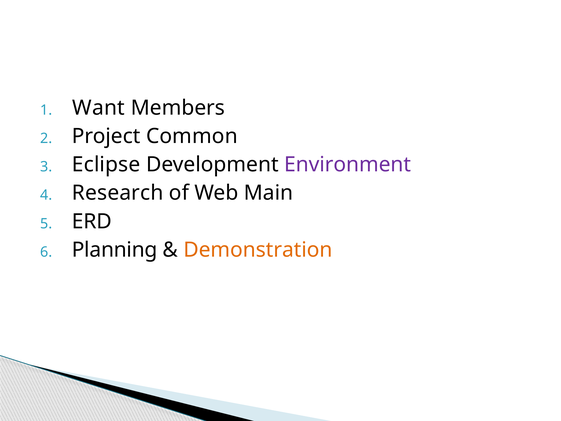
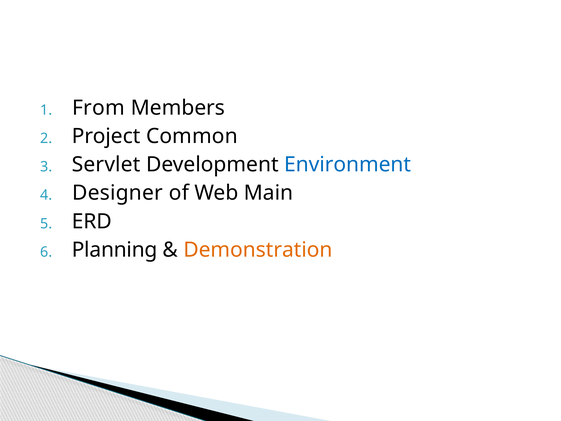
Want: Want -> From
Eclipse: Eclipse -> Servlet
Environment colour: purple -> blue
Research: Research -> Designer
